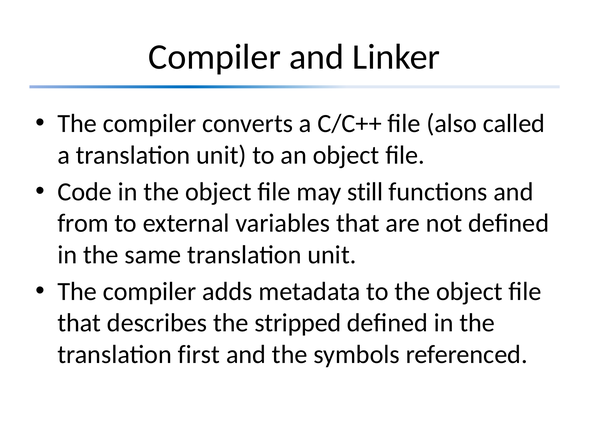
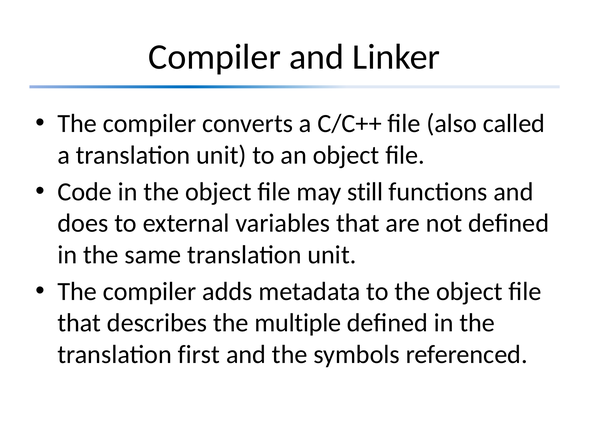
from: from -> does
stripped: stripped -> multiple
